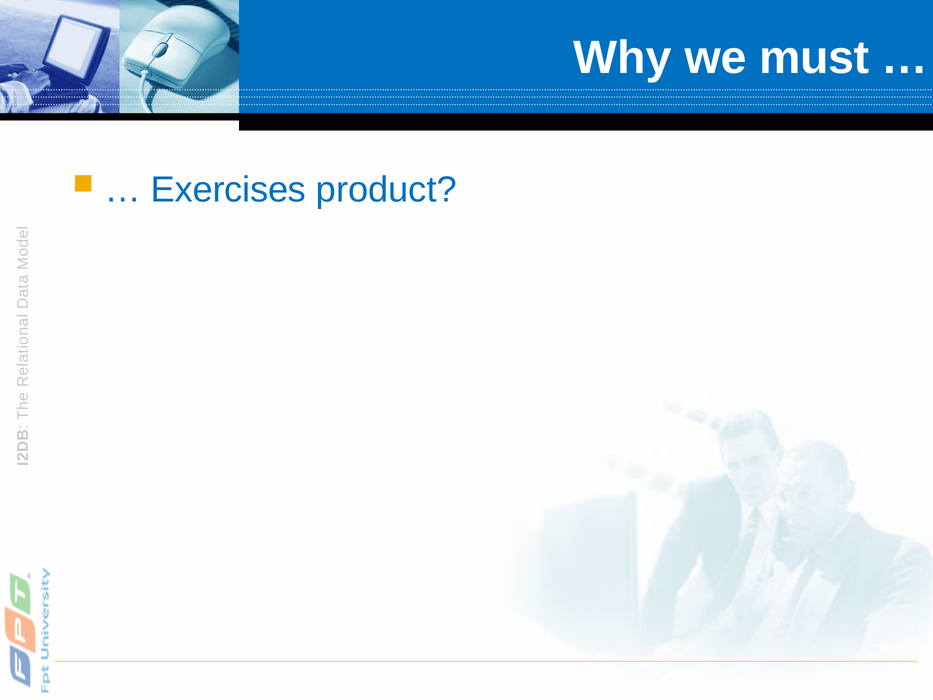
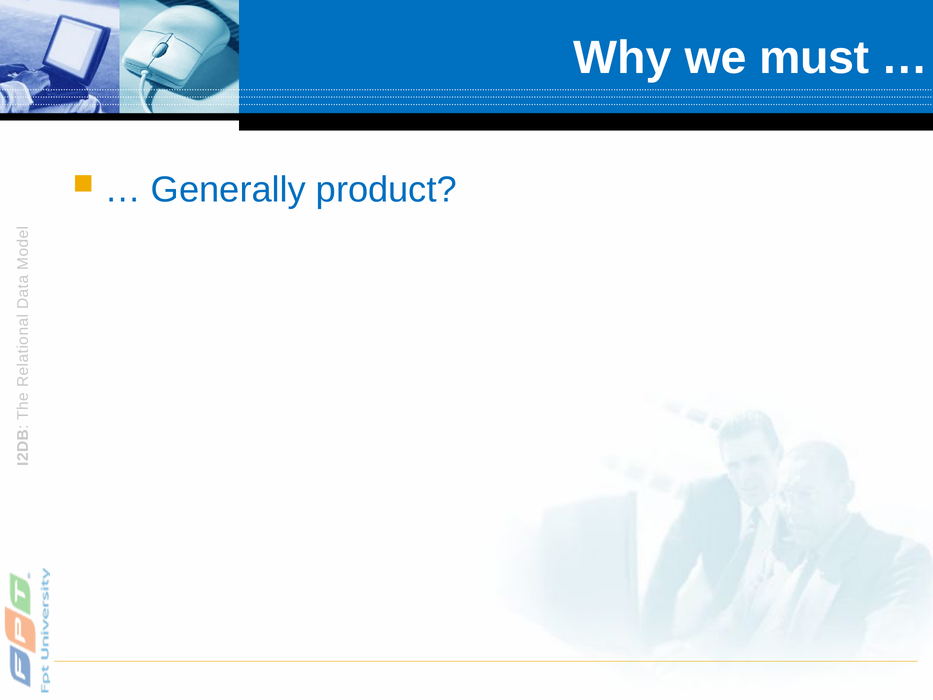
Exercises: Exercises -> Generally
